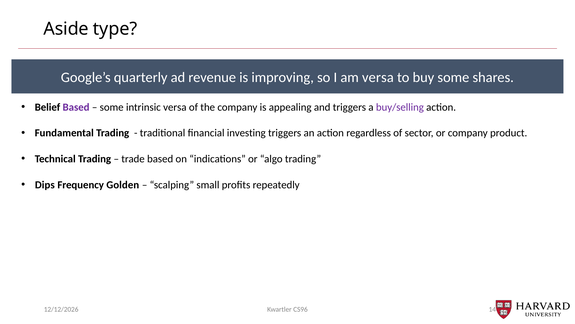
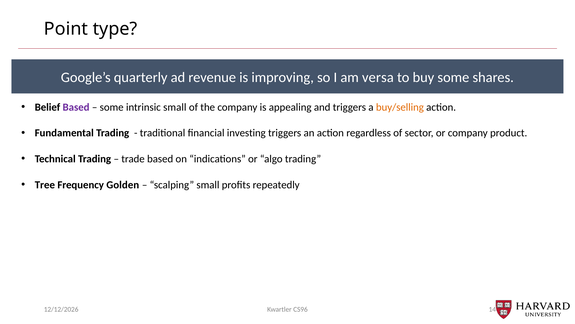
Aside: Aside -> Point
intrinsic versa: versa -> small
buy/selling colour: purple -> orange
Dips: Dips -> Tree
